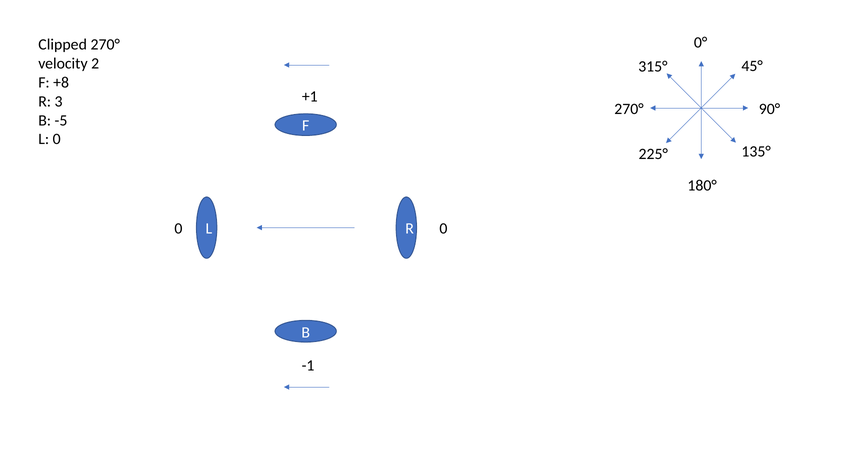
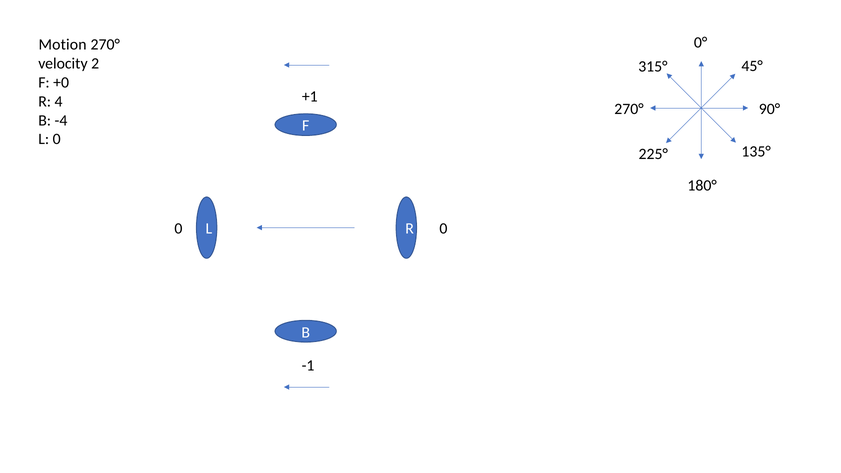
Clipped: Clipped -> Motion
+8: +8 -> +0
3: 3 -> 4
-5: -5 -> -4
